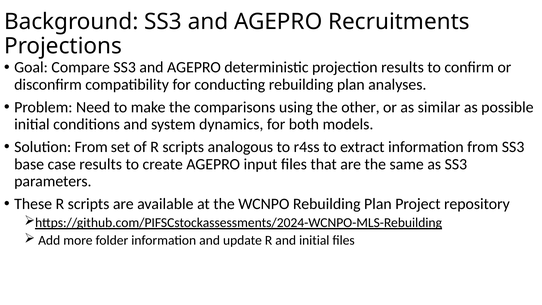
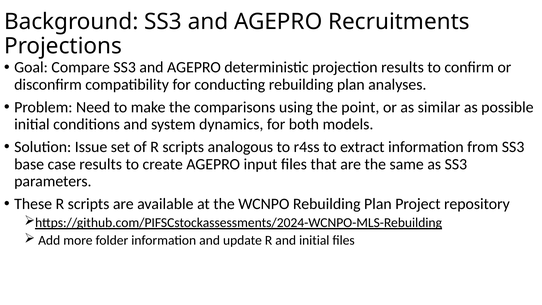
other: other -> point
Solution From: From -> Issue
